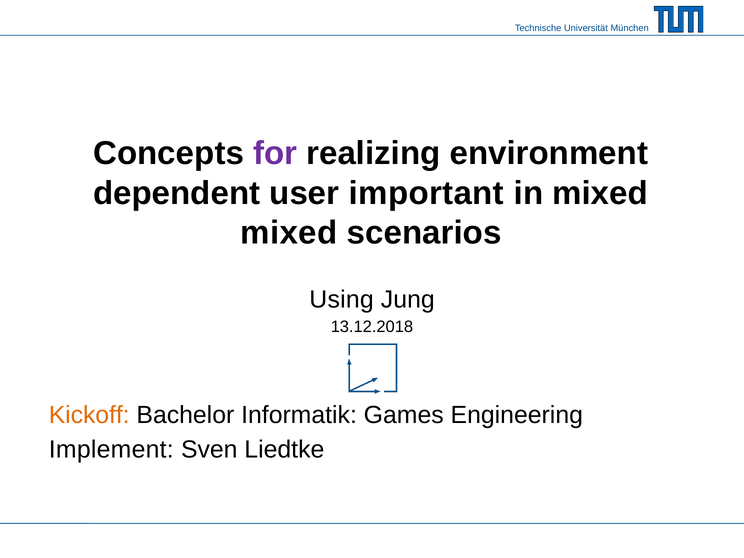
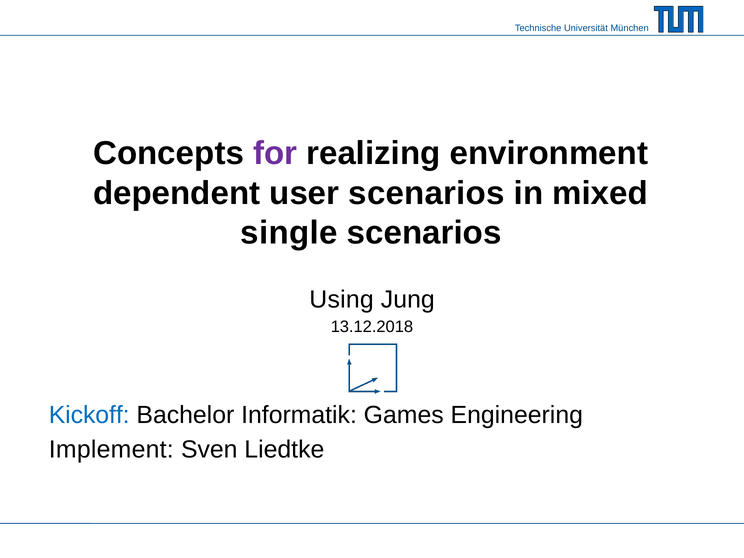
user important: important -> scenarios
mixed at (289, 233): mixed -> single
Kickoff colour: orange -> blue
